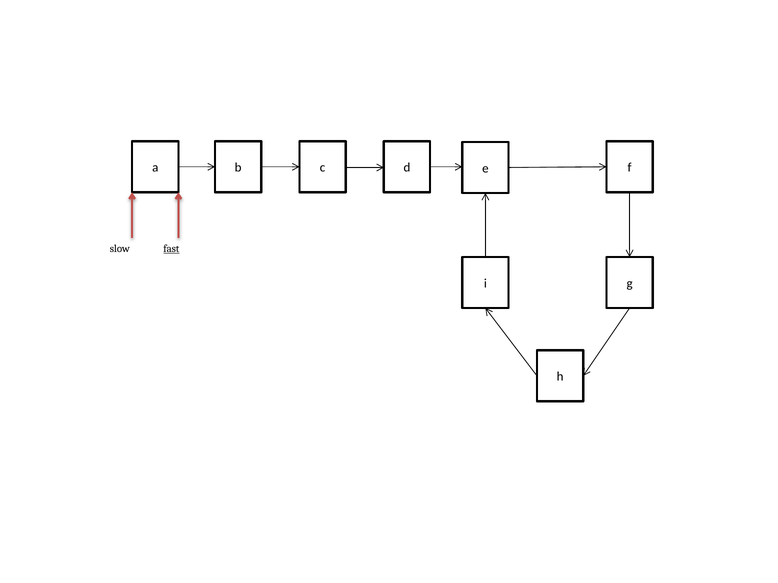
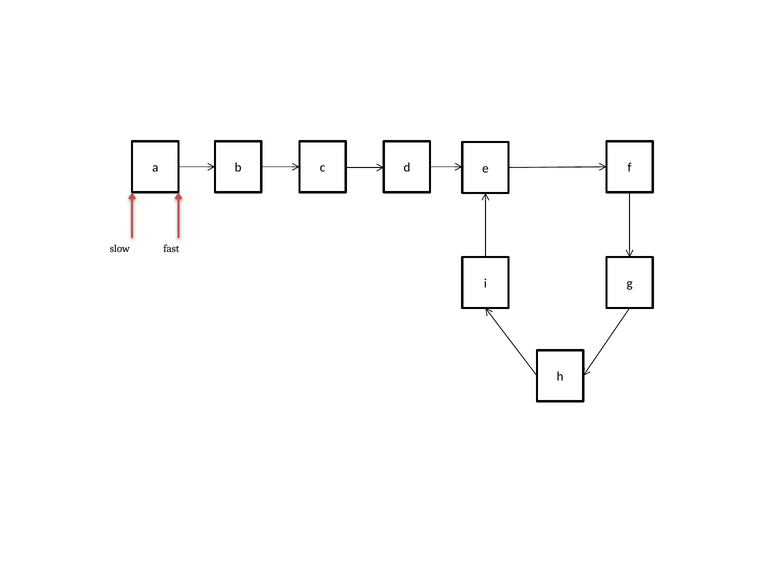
fast underline: present -> none
